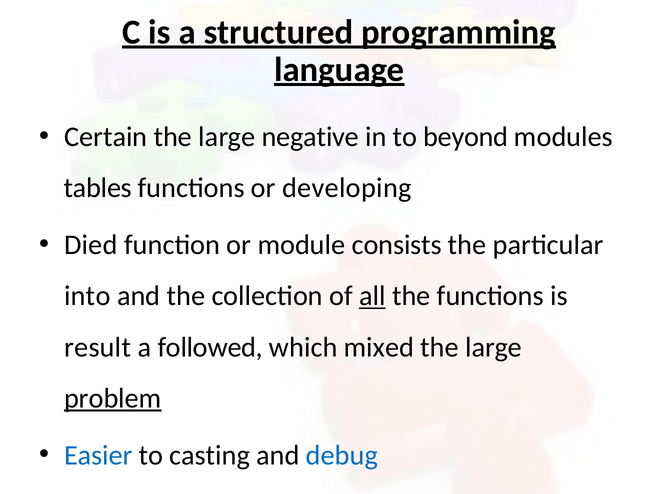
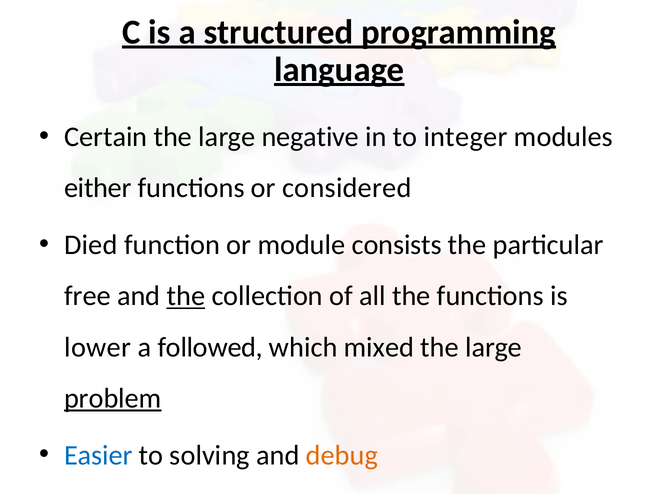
beyond: beyond -> integer
tables: tables -> either
developing: developing -> considered
into: into -> free
the at (186, 296) underline: none -> present
all underline: present -> none
result: result -> lower
casting: casting -> solving
debug colour: blue -> orange
